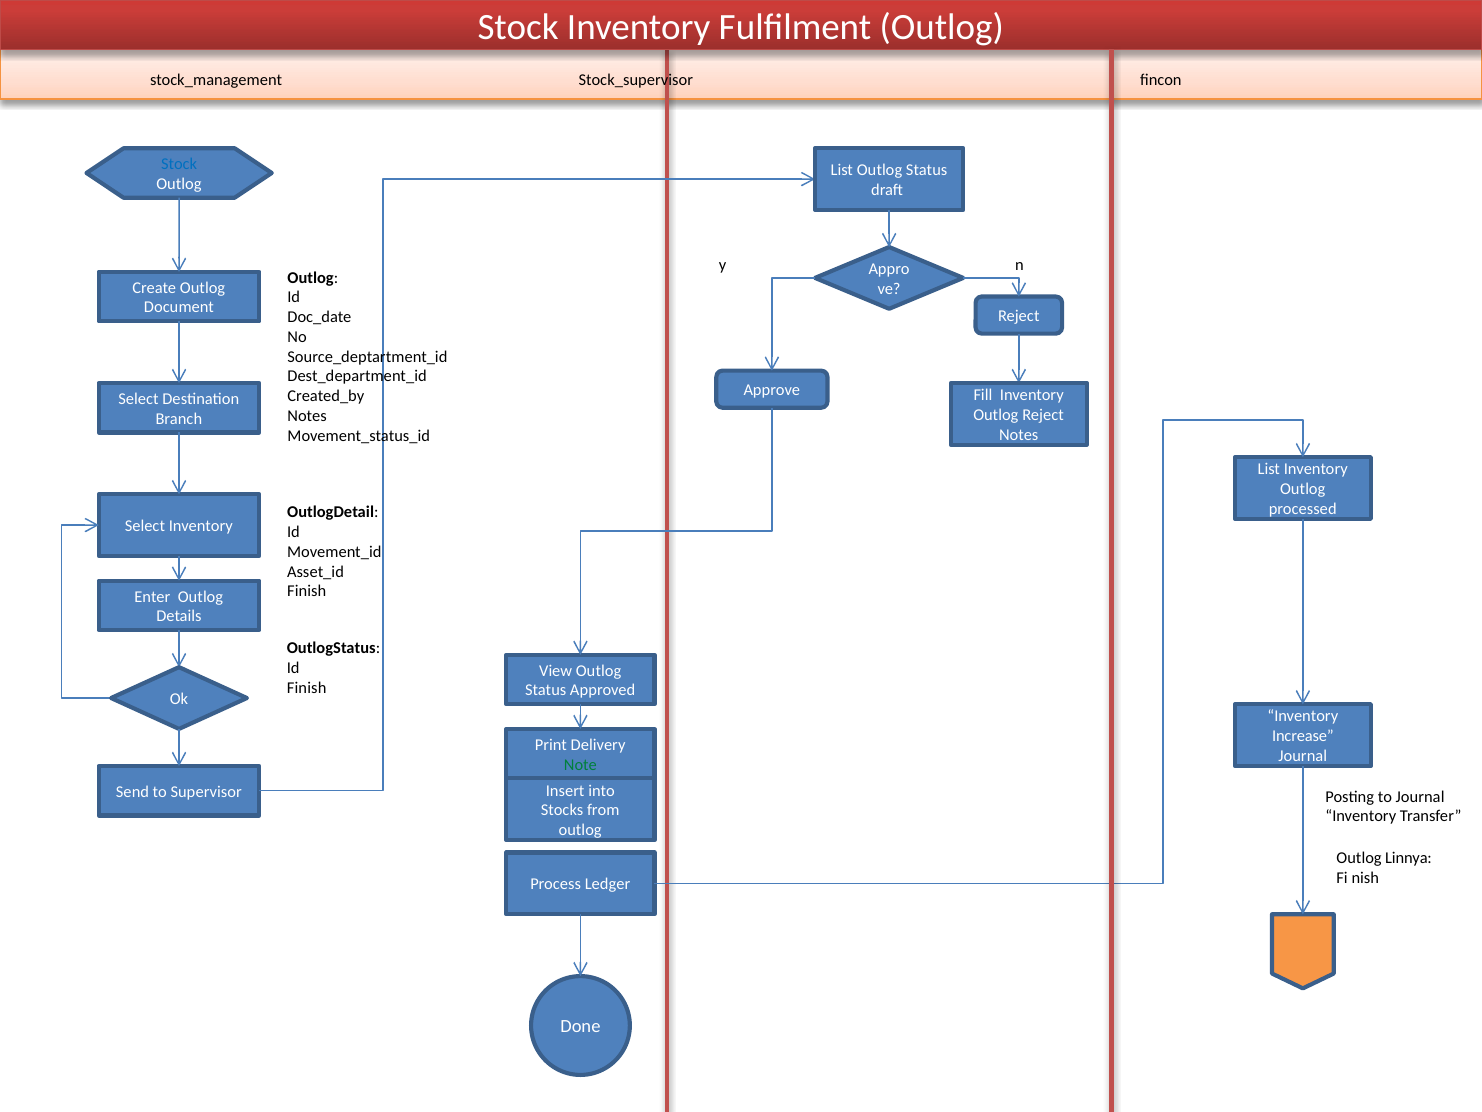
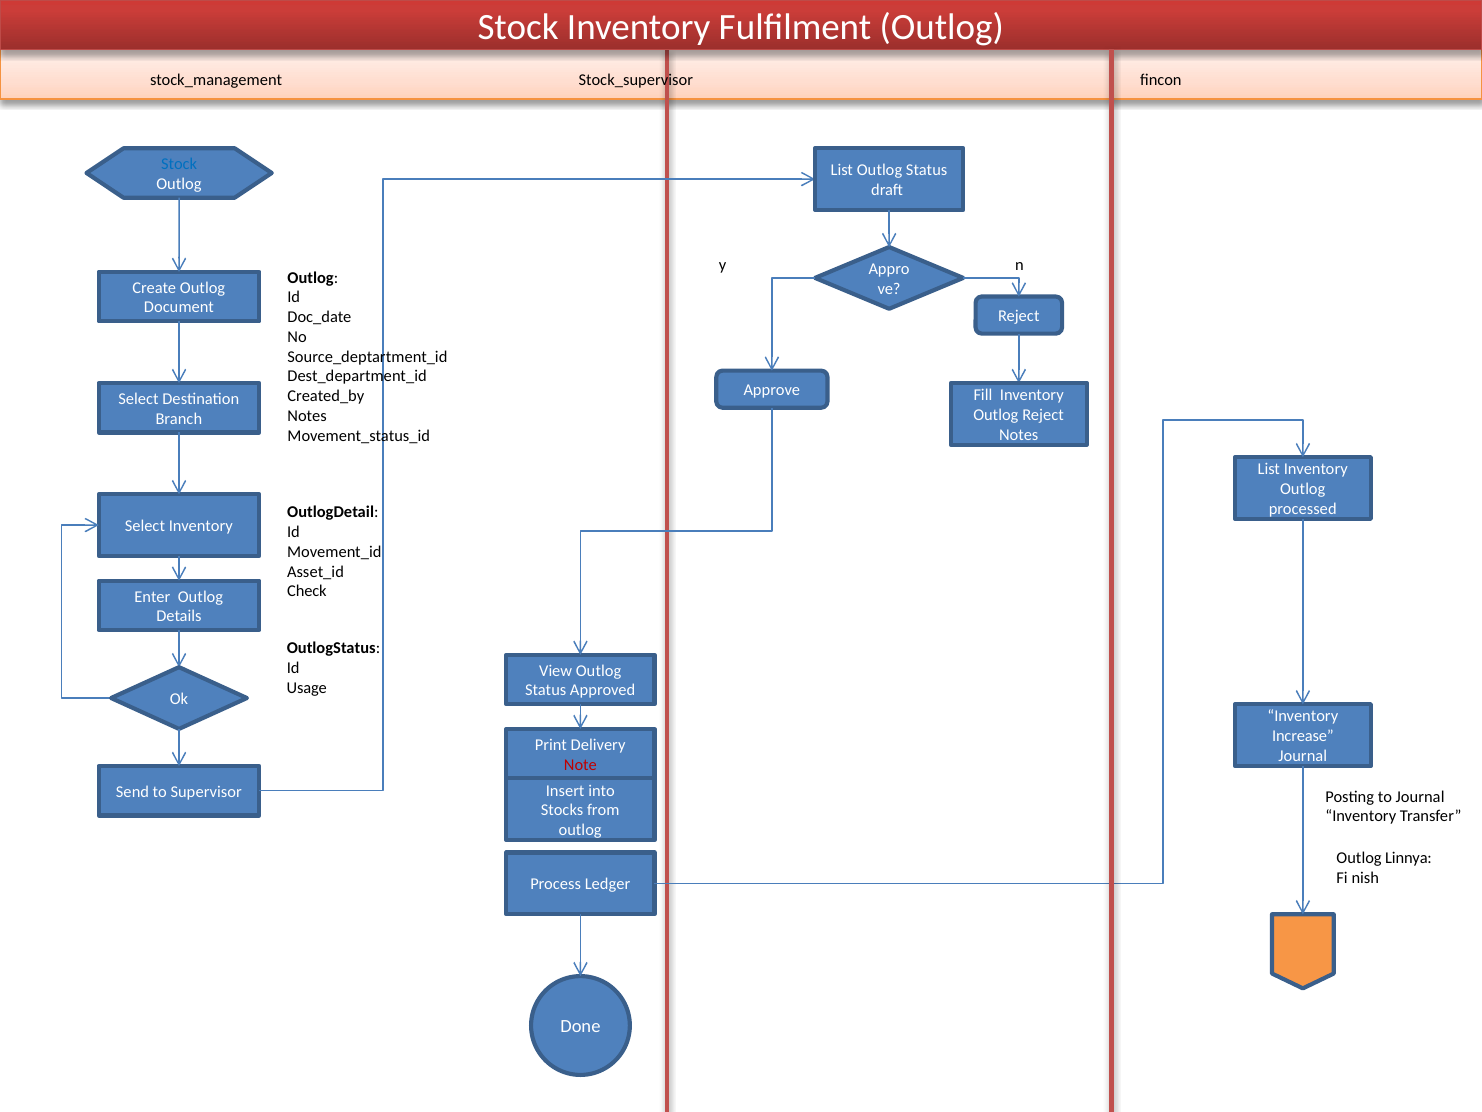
Finish at (307, 591): Finish -> Check
Finish at (307, 688): Finish -> Usage
Note colour: green -> red
